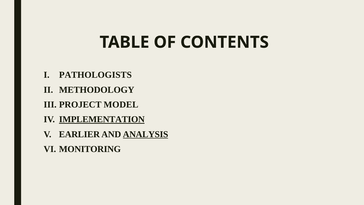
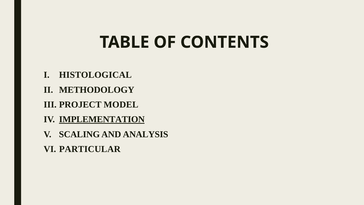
PATHOLOGISTS: PATHOLOGISTS -> HISTOLOGICAL
EARLIER: EARLIER -> SCALING
ANALYSIS underline: present -> none
MONITORING: MONITORING -> PARTICULAR
